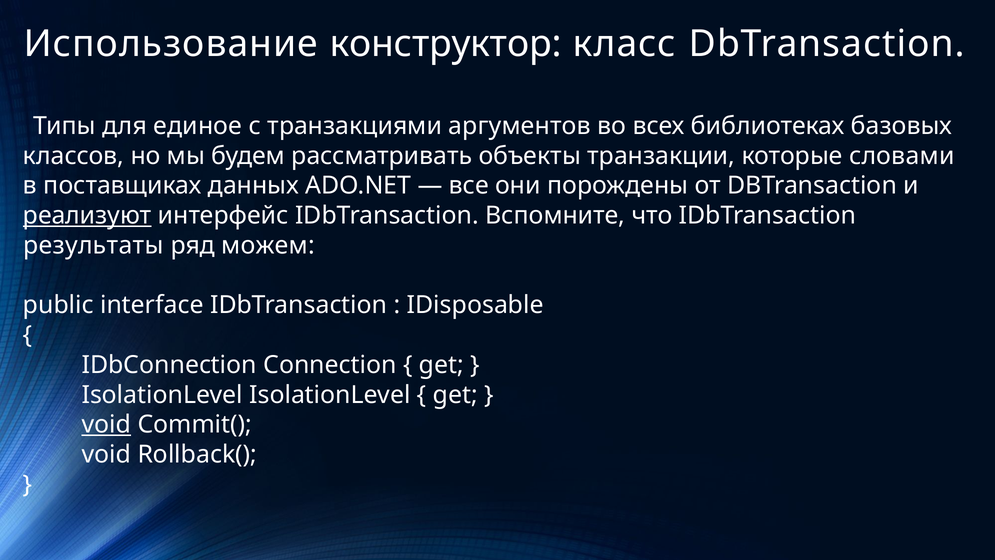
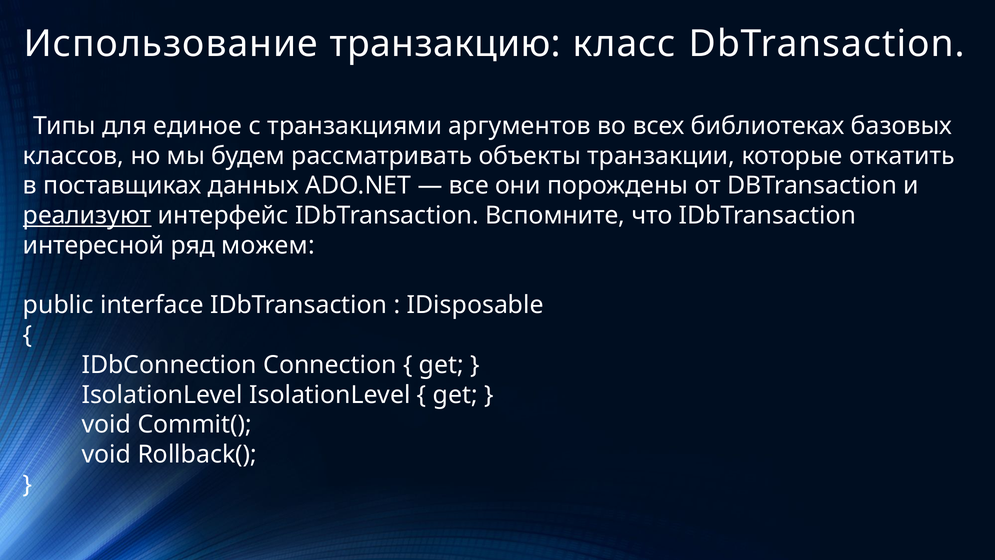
конструктор: конструктор -> транзакцию
словами: словами -> откатить
результаты: результаты -> интересной
void at (106, 425) underline: present -> none
